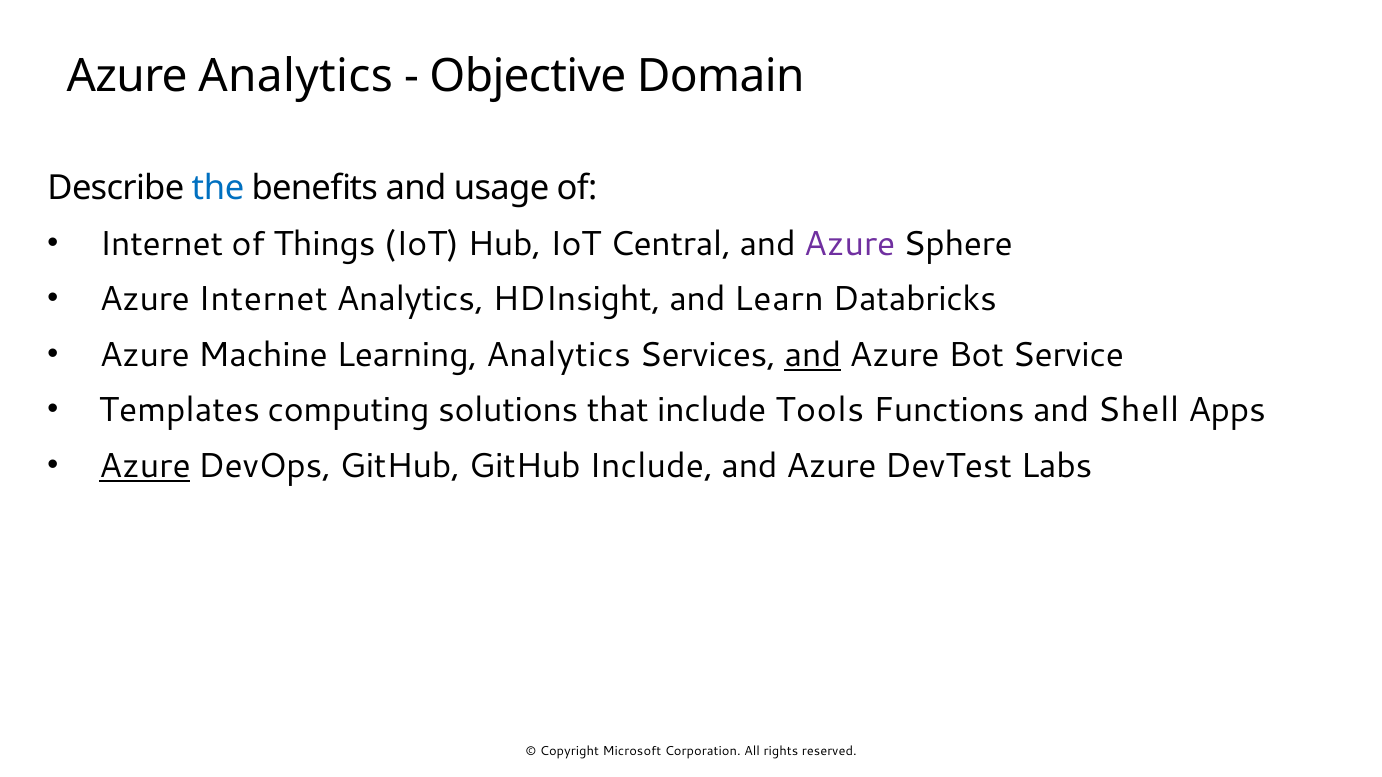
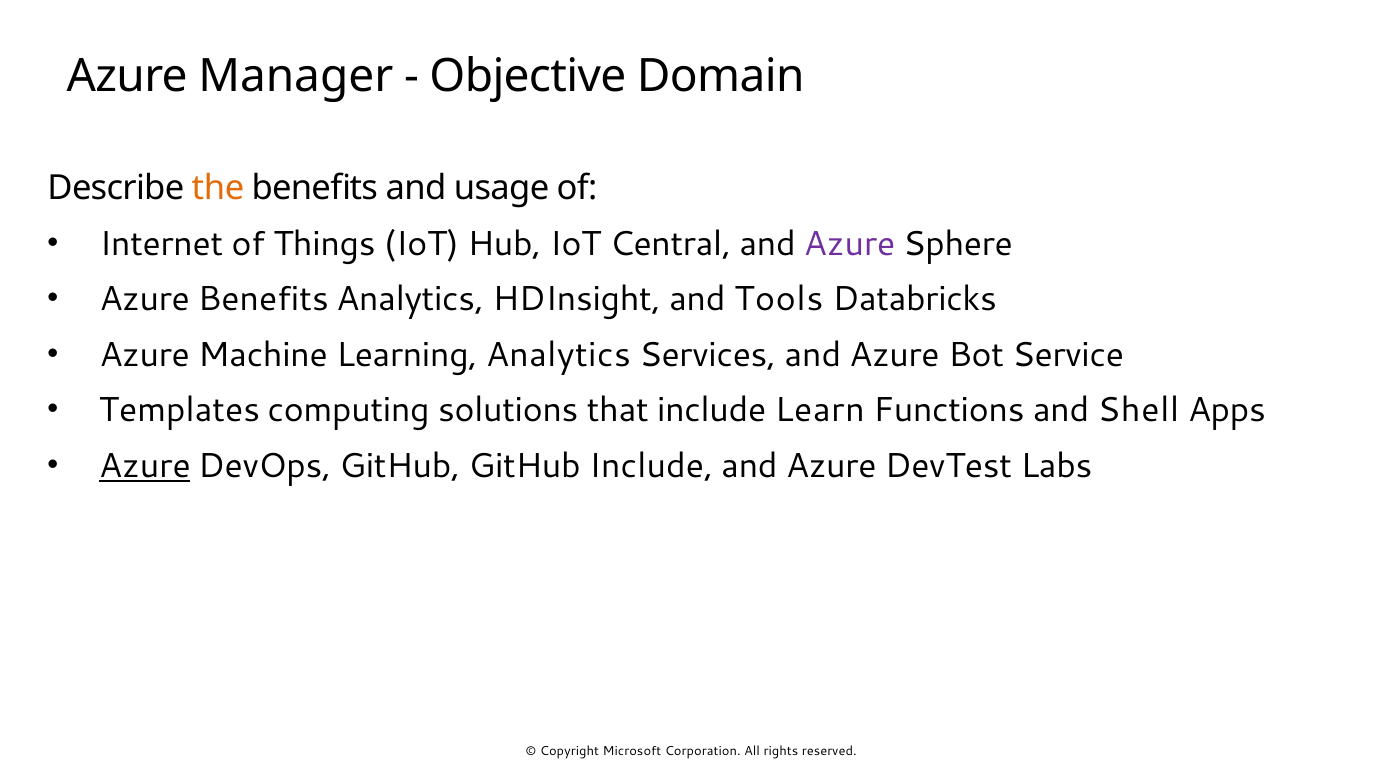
Azure Analytics: Analytics -> Manager
the colour: blue -> orange
Azure Internet: Internet -> Benefits
Learn: Learn -> Tools
and at (813, 355) underline: present -> none
Tools: Tools -> Learn
